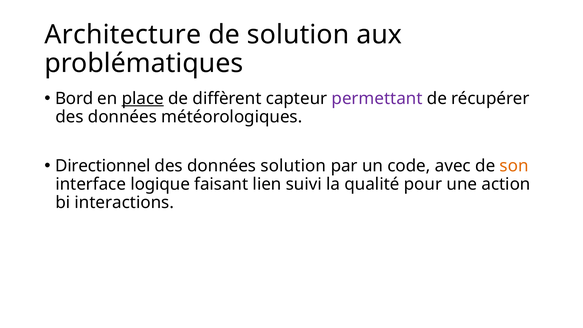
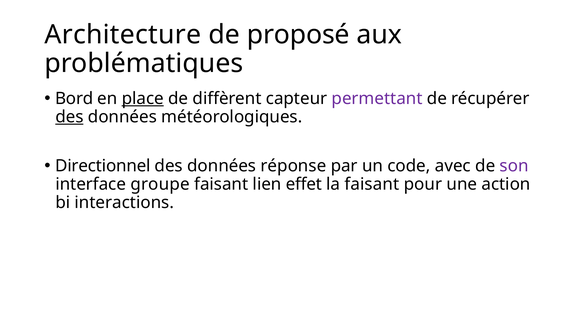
de solution: solution -> proposé
des at (69, 117) underline: none -> present
données solution: solution -> réponse
son colour: orange -> purple
logique: logique -> groupe
suivi: suivi -> effet
la qualité: qualité -> faisant
